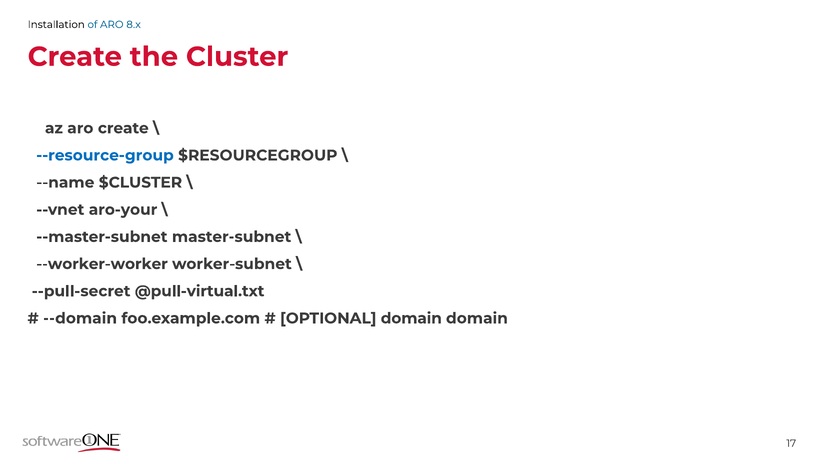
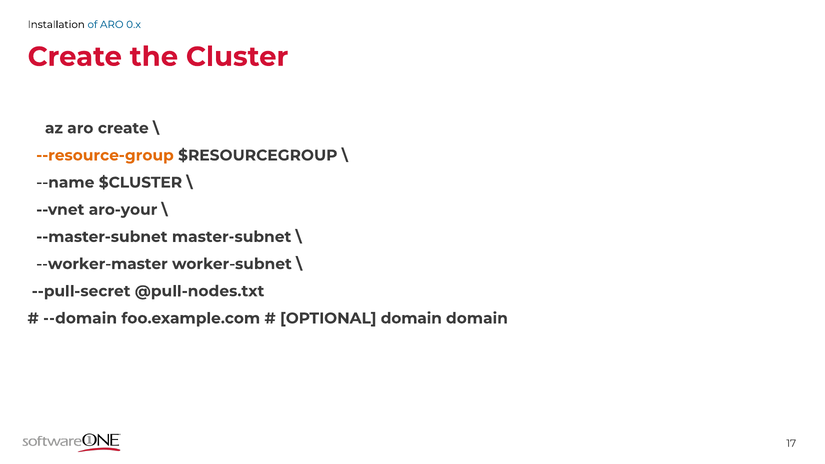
8.x: 8.x -> 0.x
--resource-group colour: blue -> orange
--worker-worker: --worker-worker -> --worker-master
@pull-virtual.txt: @pull-virtual.txt -> @pull-nodes.txt
